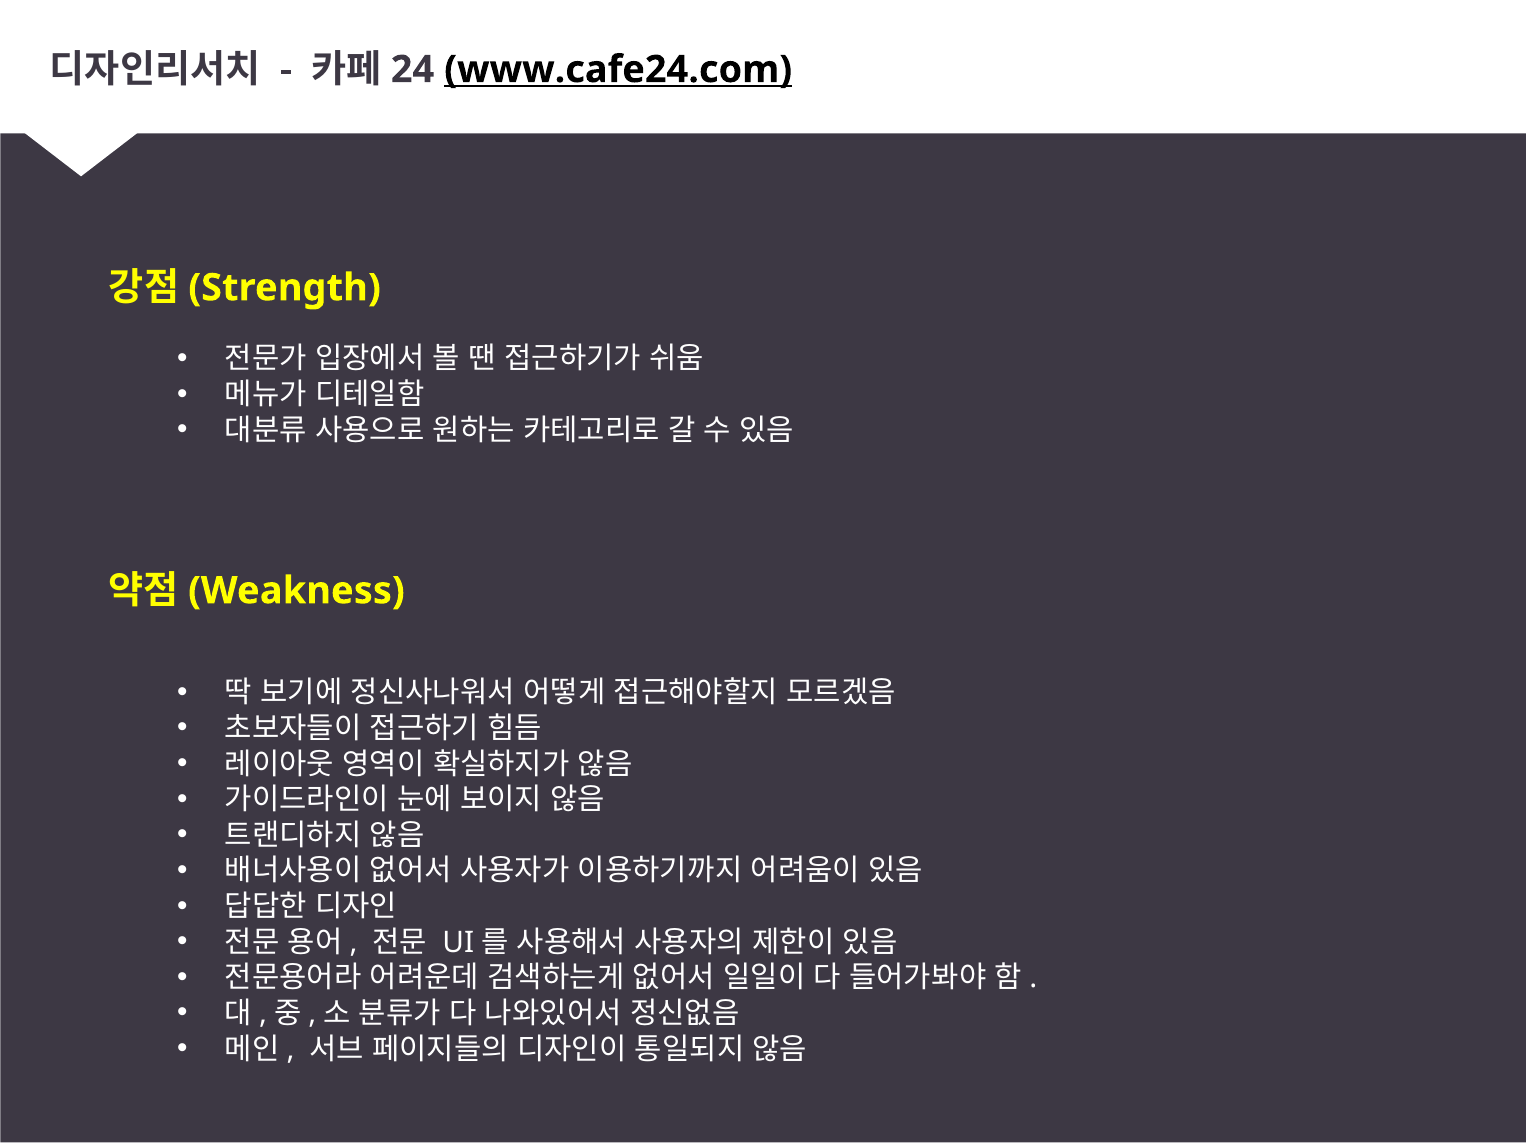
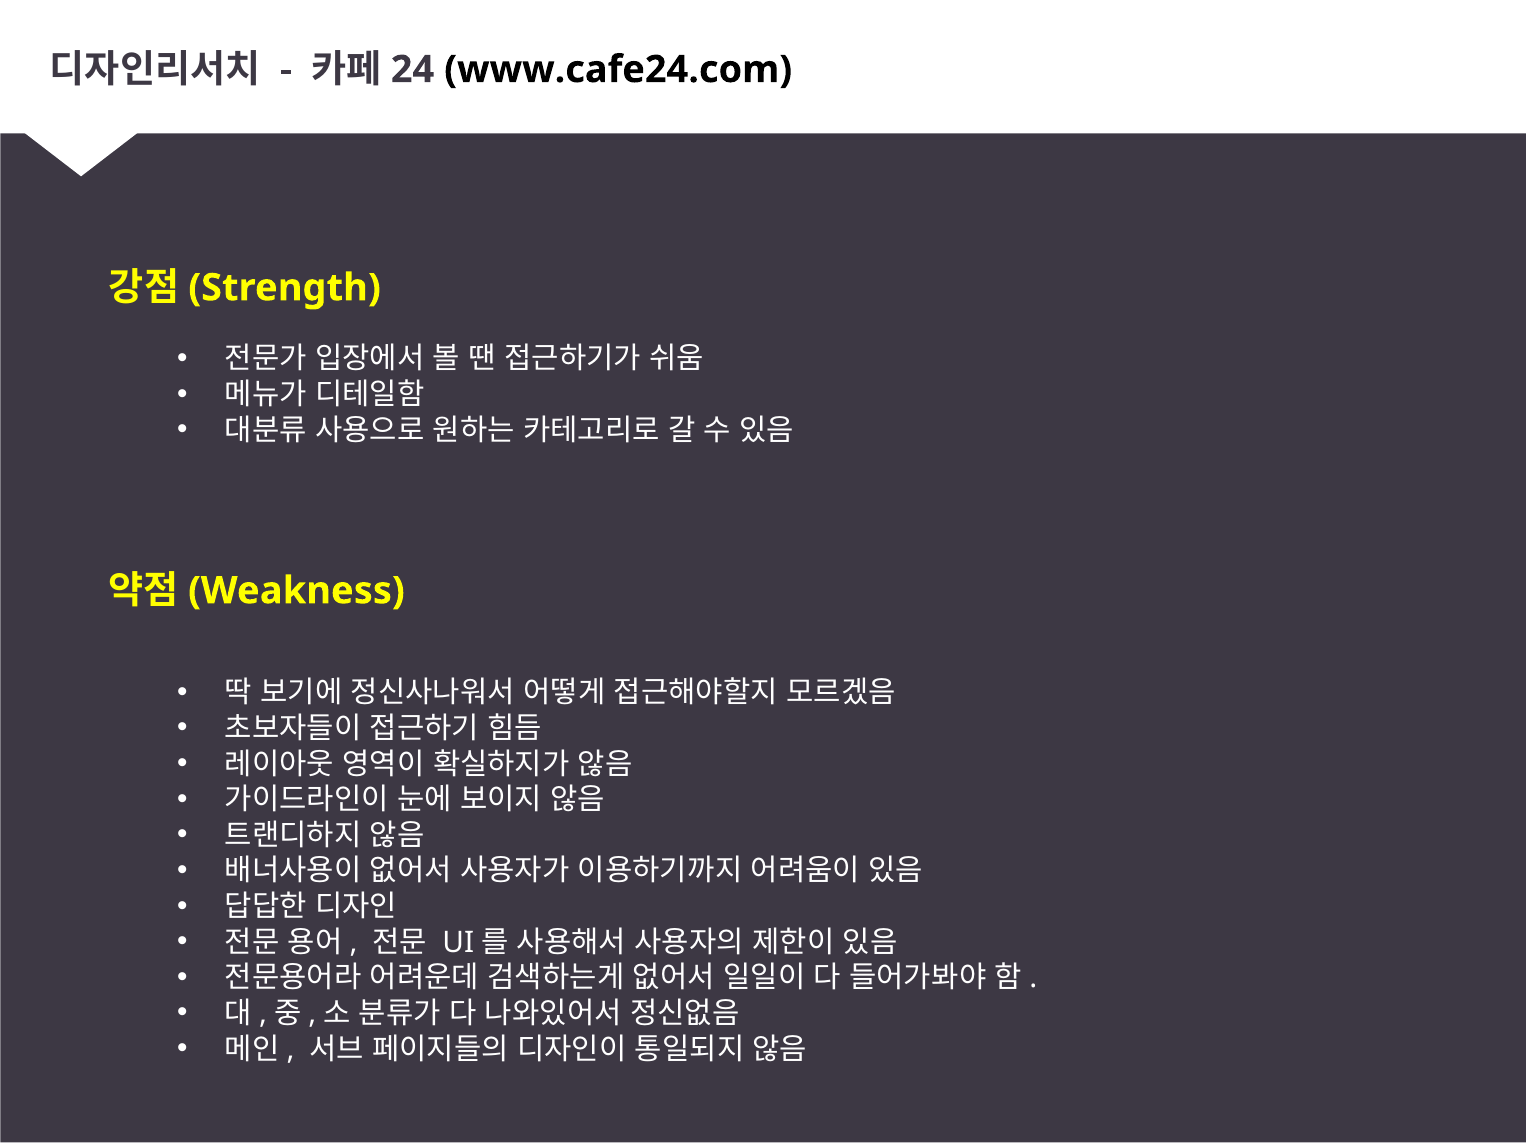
www.cafe24.com underline: present -> none
